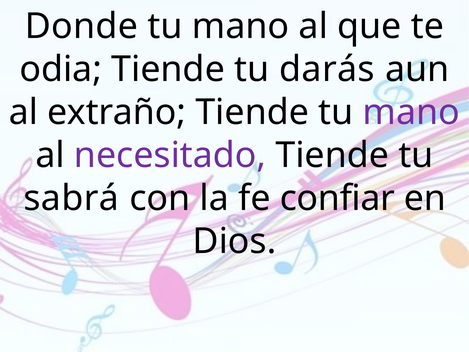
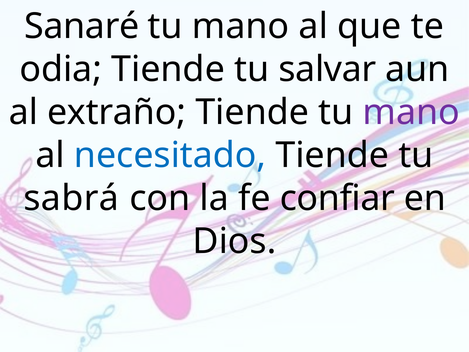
Donde: Donde -> Sanaré
darás: darás -> salvar
necesitado colour: purple -> blue
